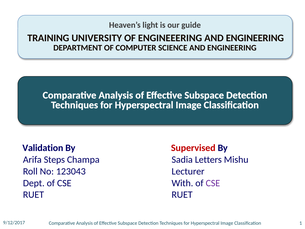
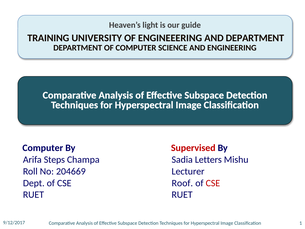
ENGINEEERING AND ENGINEERING: ENGINEERING -> DEPARTMENT
Validation at (43, 148): Validation -> Computer
123043: 123043 -> 204669
With: With -> Roof
CSE at (213, 183) colour: purple -> red
